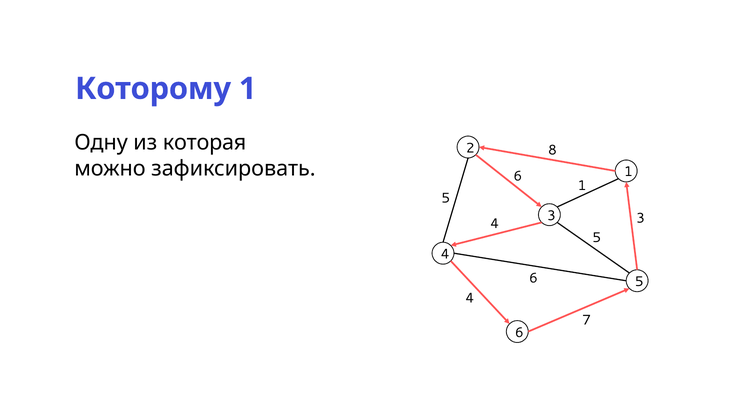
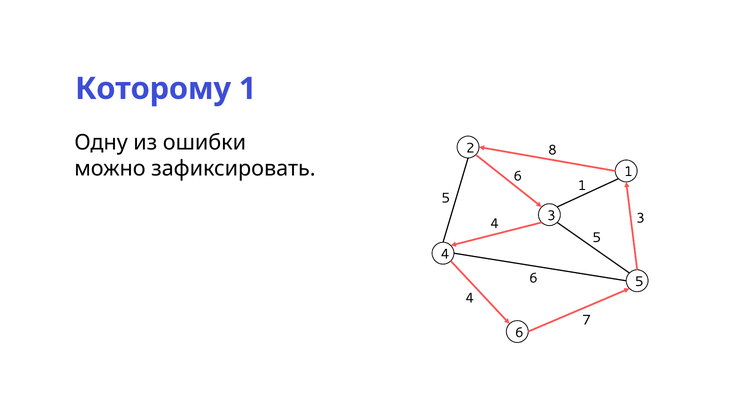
которая: которая -> ошибки
